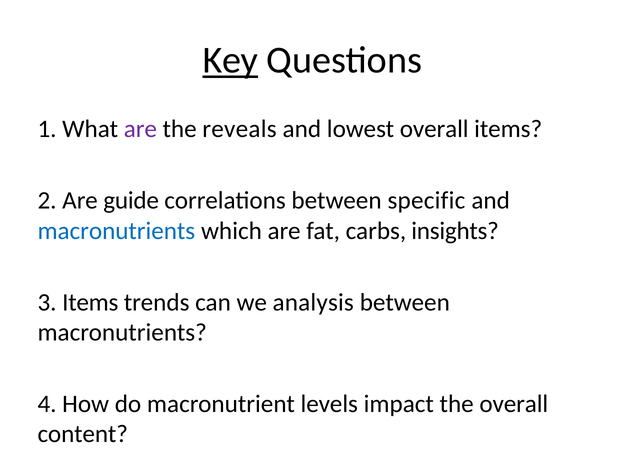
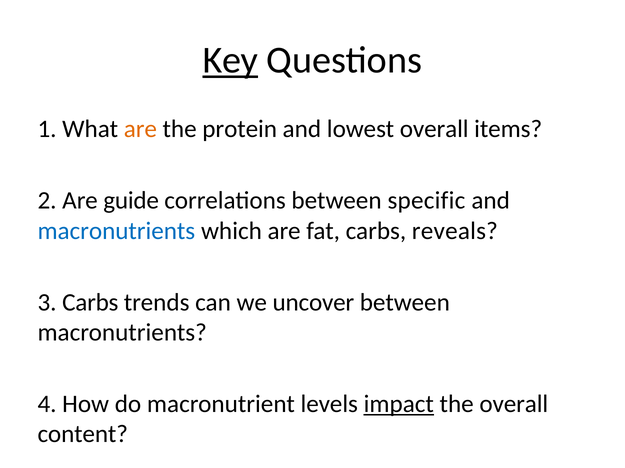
are at (140, 129) colour: purple -> orange
reveals: reveals -> protein
insights: insights -> reveals
3 Items: Items -> Carbs
analysis: analysis -> uncover
impact underline: none -> present
